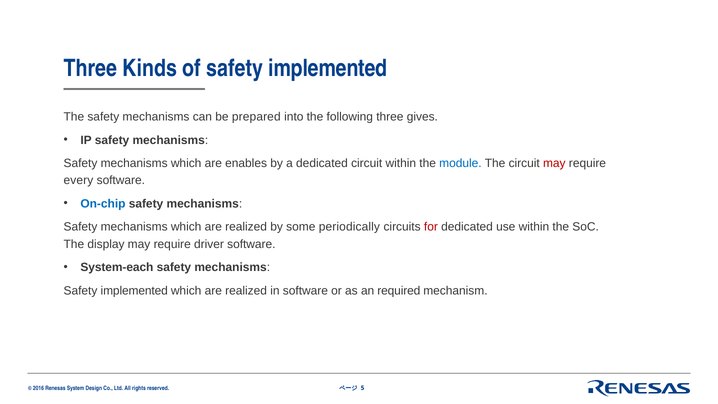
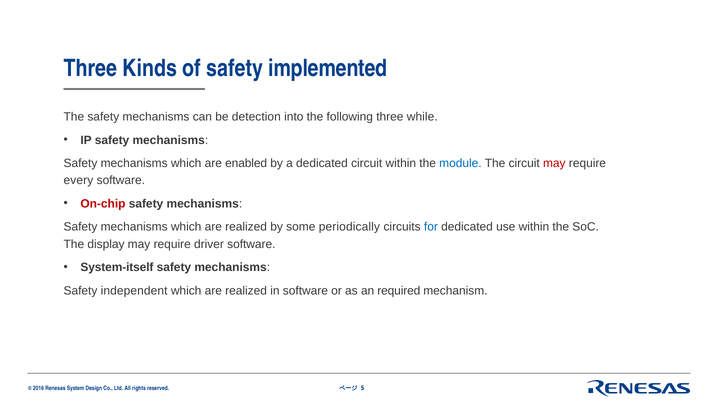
prepared: prepared -> detection
gives: gives -> while
enables: enables -> enabled
On-chip colour: blue -> red
for colour: red -> blue
System-each: System-each -> System-itself
implemented at (134, 290): implemented -> independent
